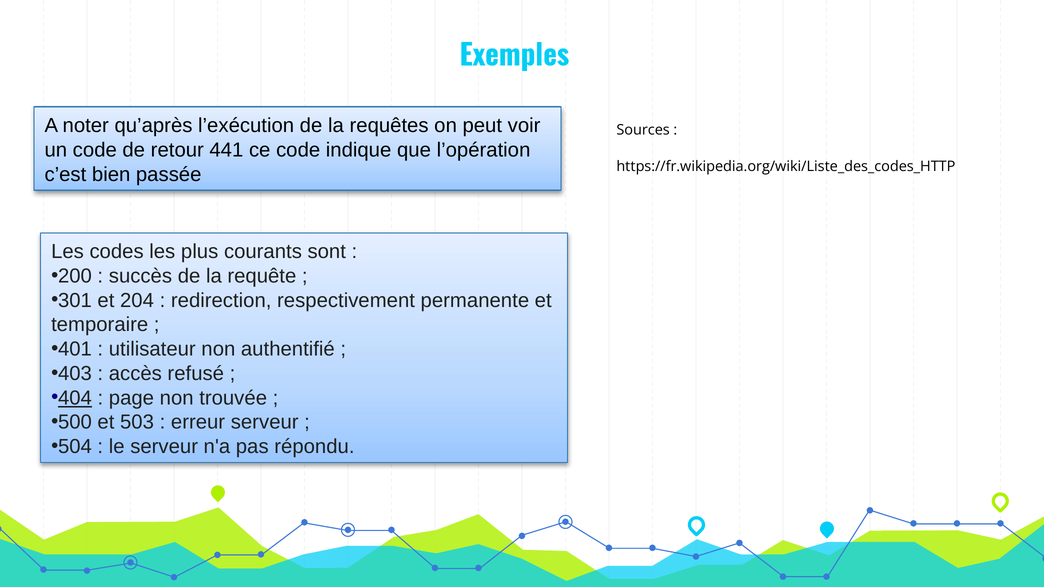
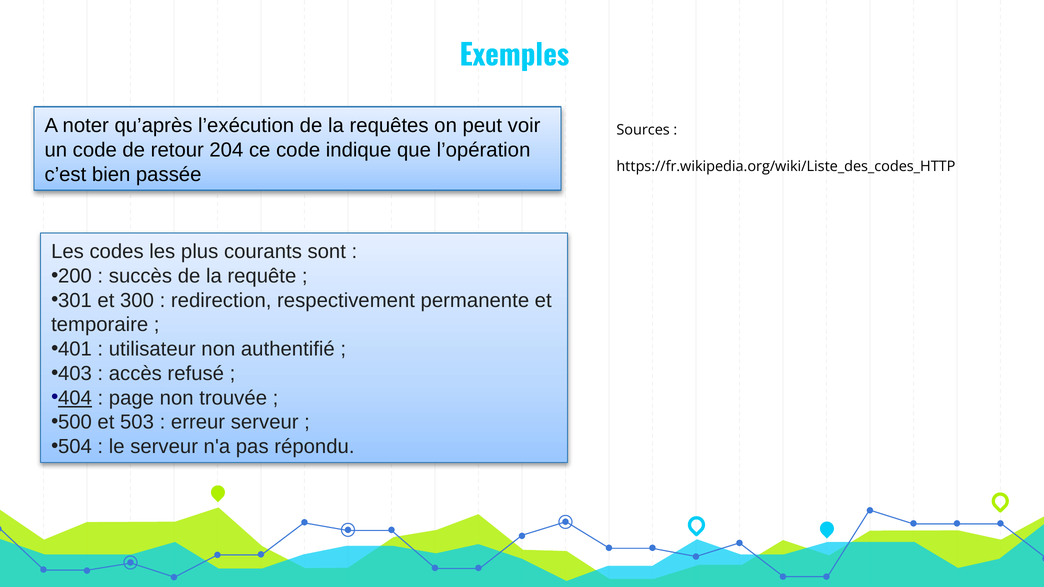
441: 441 -> 204
204: 204 -> 300
